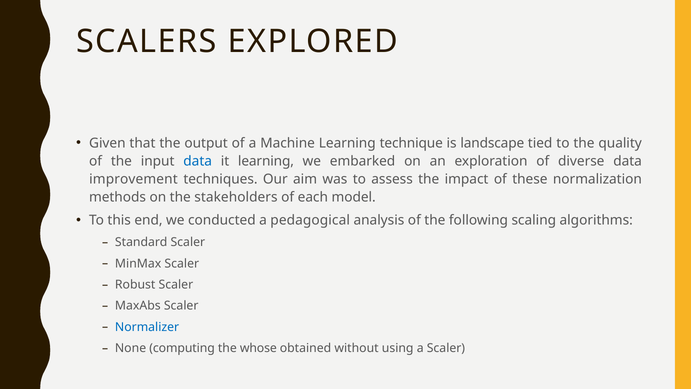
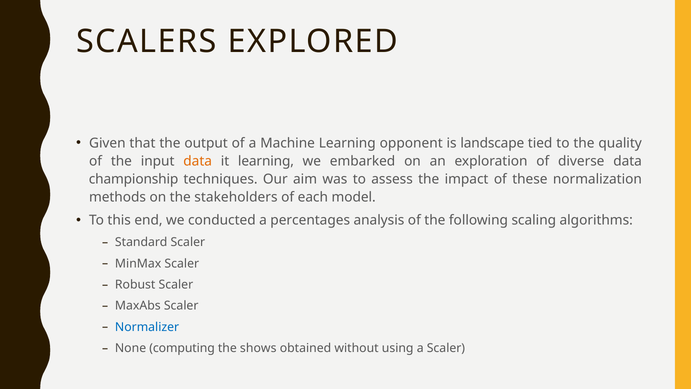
technique: technique -> opponent
data at (198, 161) colour: blue -> orange
improvement: improvement -> championship
pedagogical: pedagogical -> percentages
whose: whose -> shows
